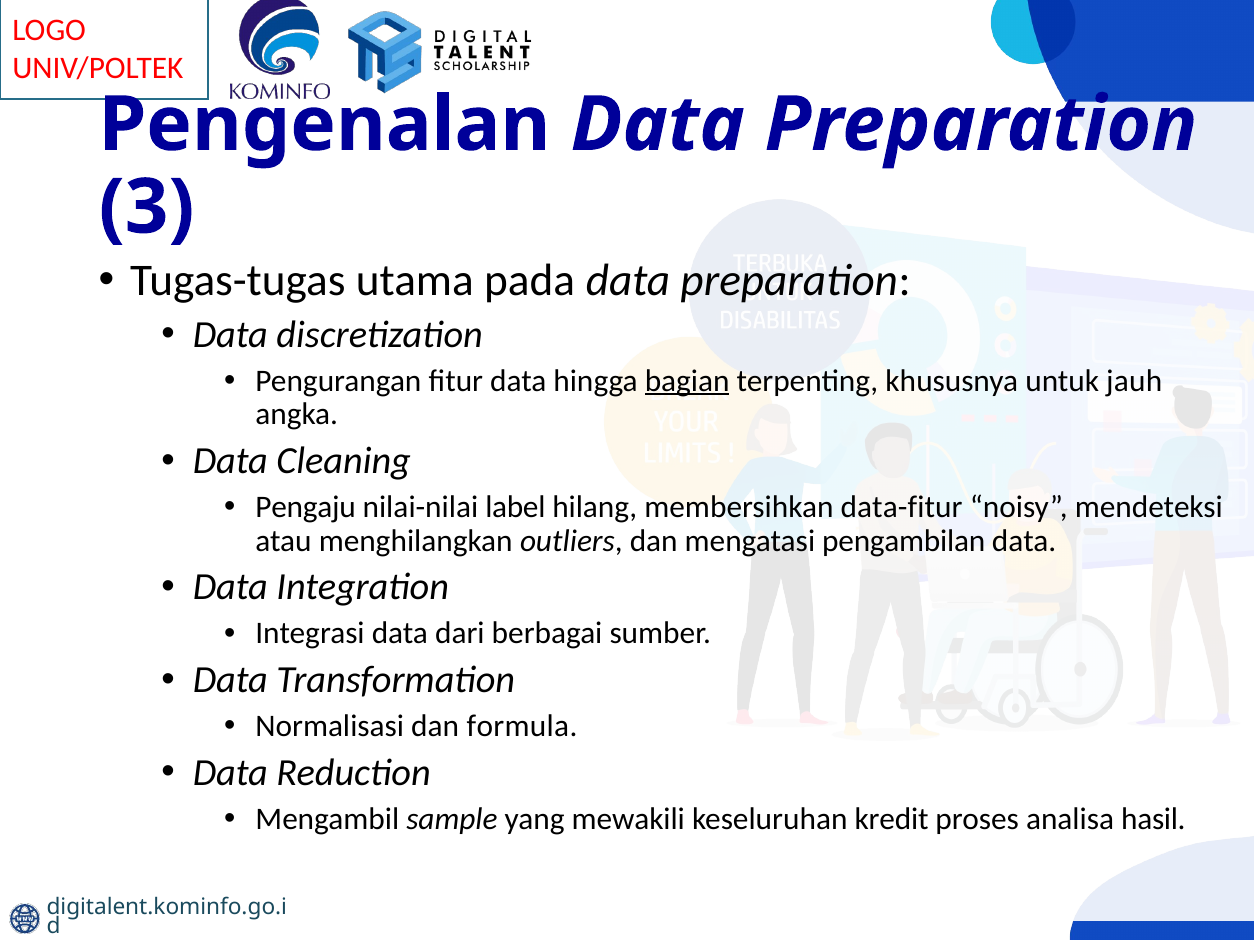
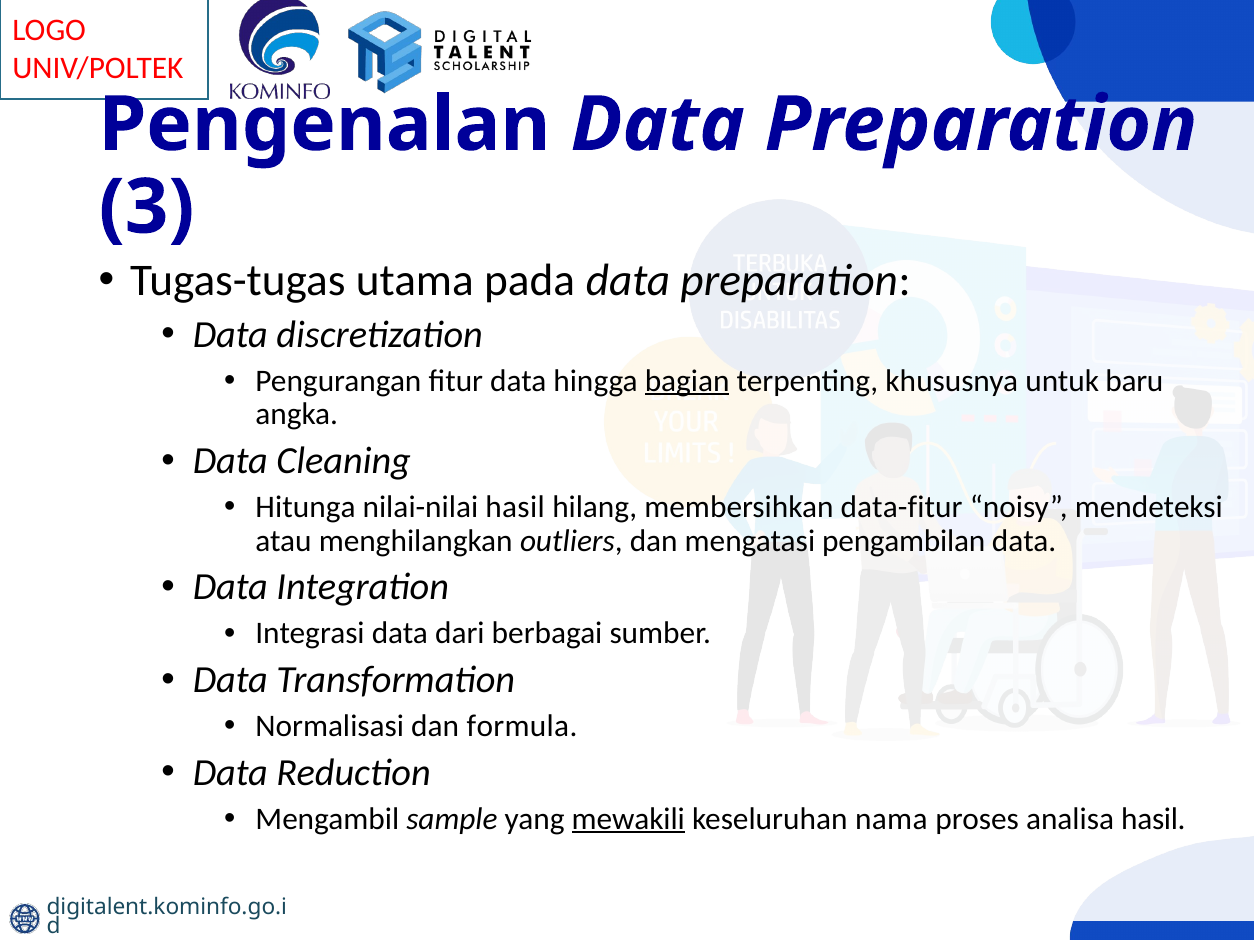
jauh: jauh -> baru
Pengaju: Pengaju -> Hitunga
nilai-nilai label: label -> hasil
mewakili underline: none -> present
kredit: kredit -> nama
